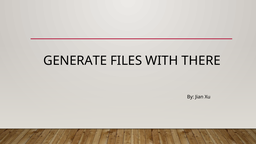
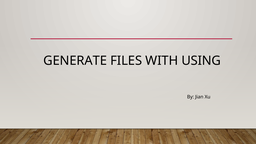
THERE: THERE -> USING
